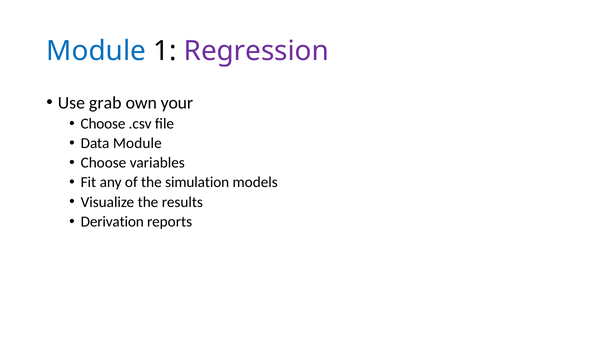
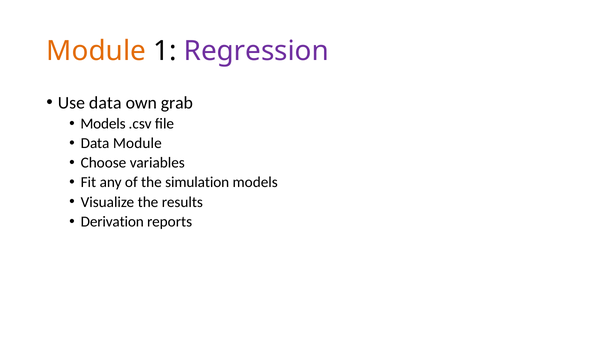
Module at (96, 51) colour: blue -> orange
Use grab: grab -> data
your: your -> grab
Choose at (103, 124): Choose -> Models
